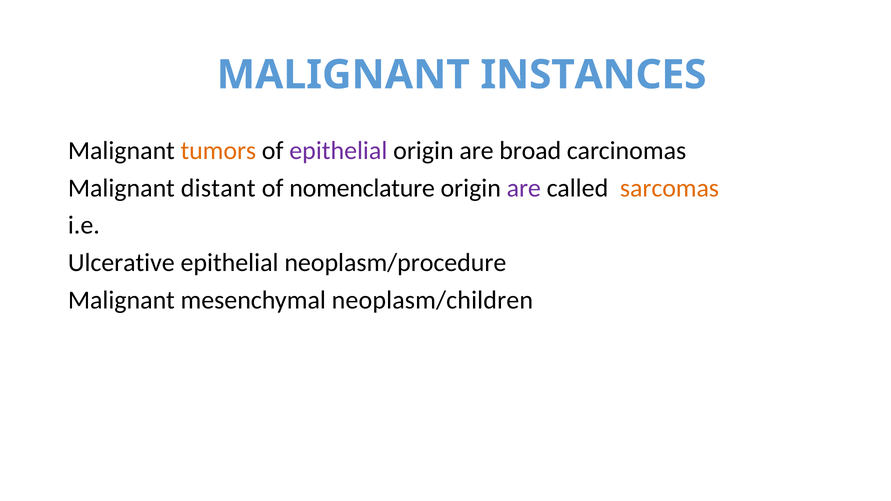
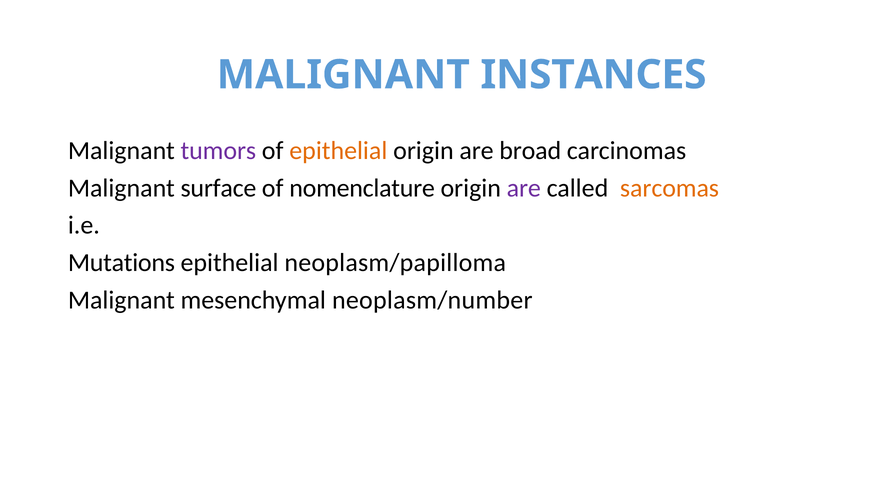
tumors colour: orange -> purple
epithelial at (338, 151) colour: purple -> orange
distant: distant -> surface
Ulcerative: Ulcerative -> Mutations
neoplasm/procedure: neoplasm/procedure -> neoplasm/papilloma
neoplasm/children: neoplasm/children -> neoplasm/number
